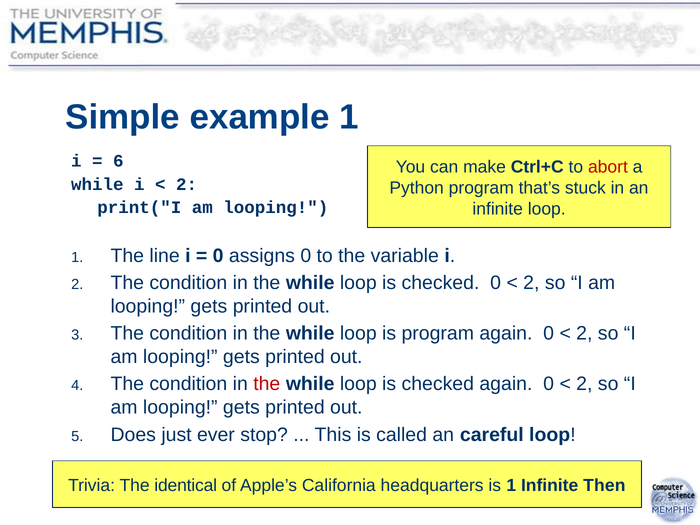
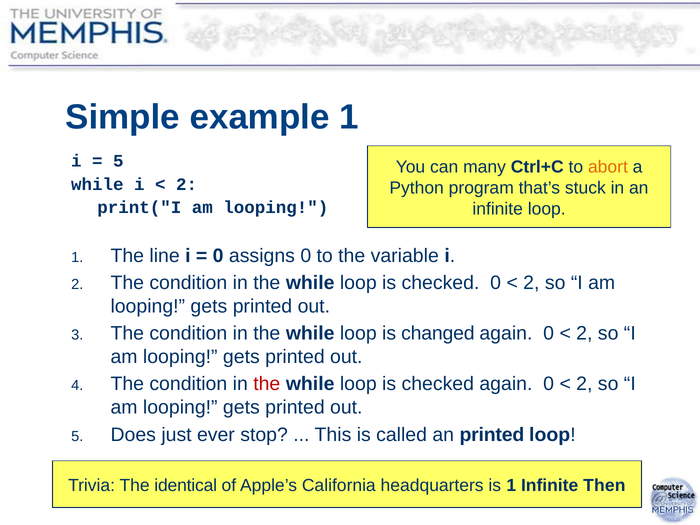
6 at (118, 161): 6 -> 5
make: make -> many
abort colour: red -> orange
is program: program -> changed
an careful: careful -> printed
